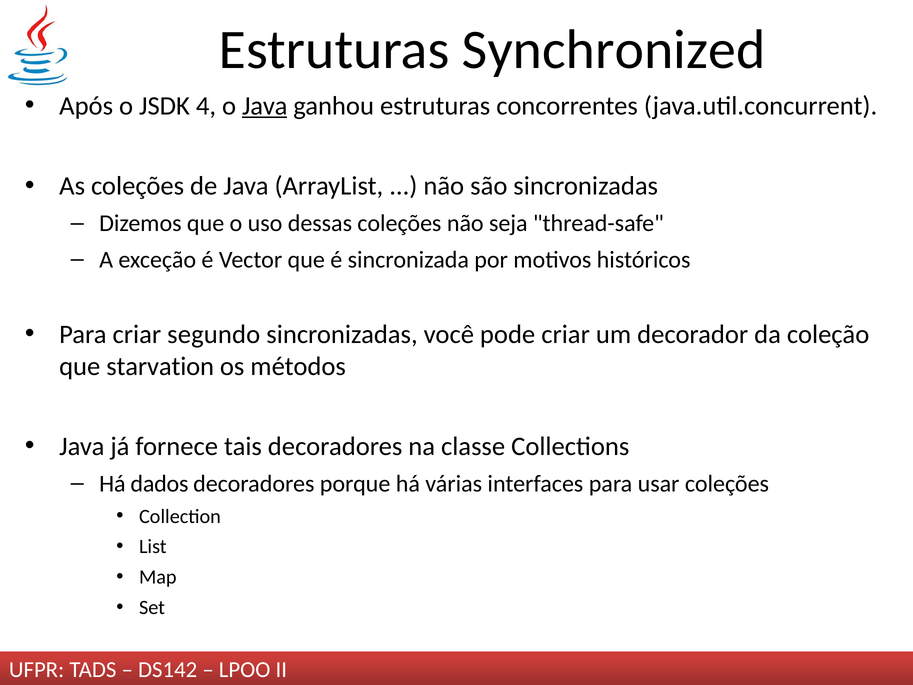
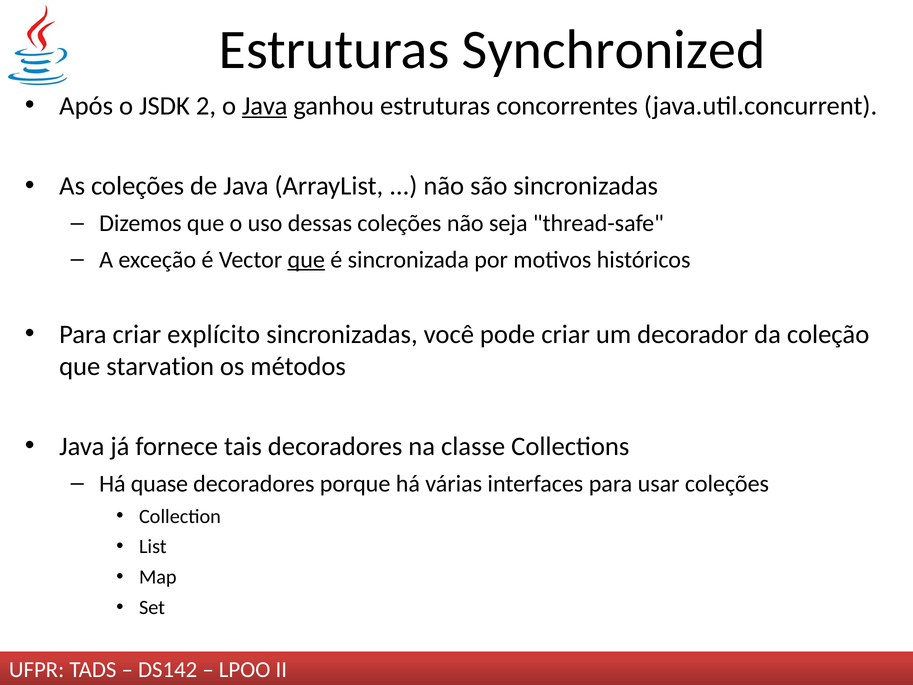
4: 4 -> 2
que at (306, 259) underline: none -> present
segundo: segundo -> explícito
dados: dados -> quase
